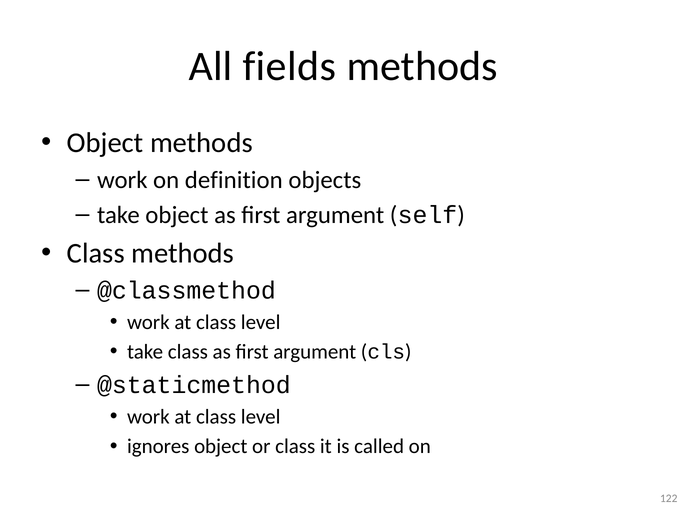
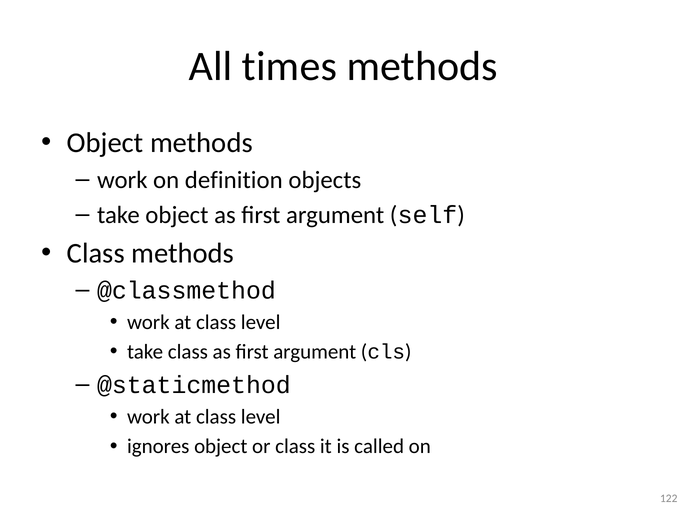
fields: fields -> times
